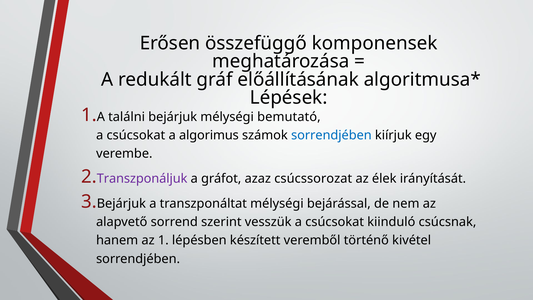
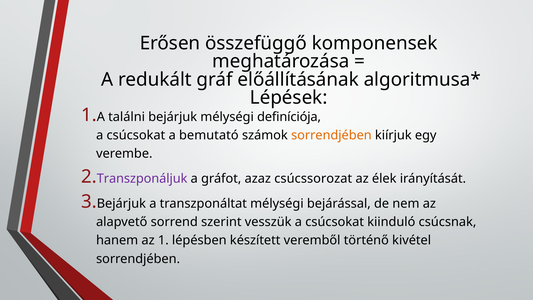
bemutató: bemutató -> definíciója
algorimus: algorimus -> bemutató
sorrendjében at (331, 135) colour: blue -> orange
